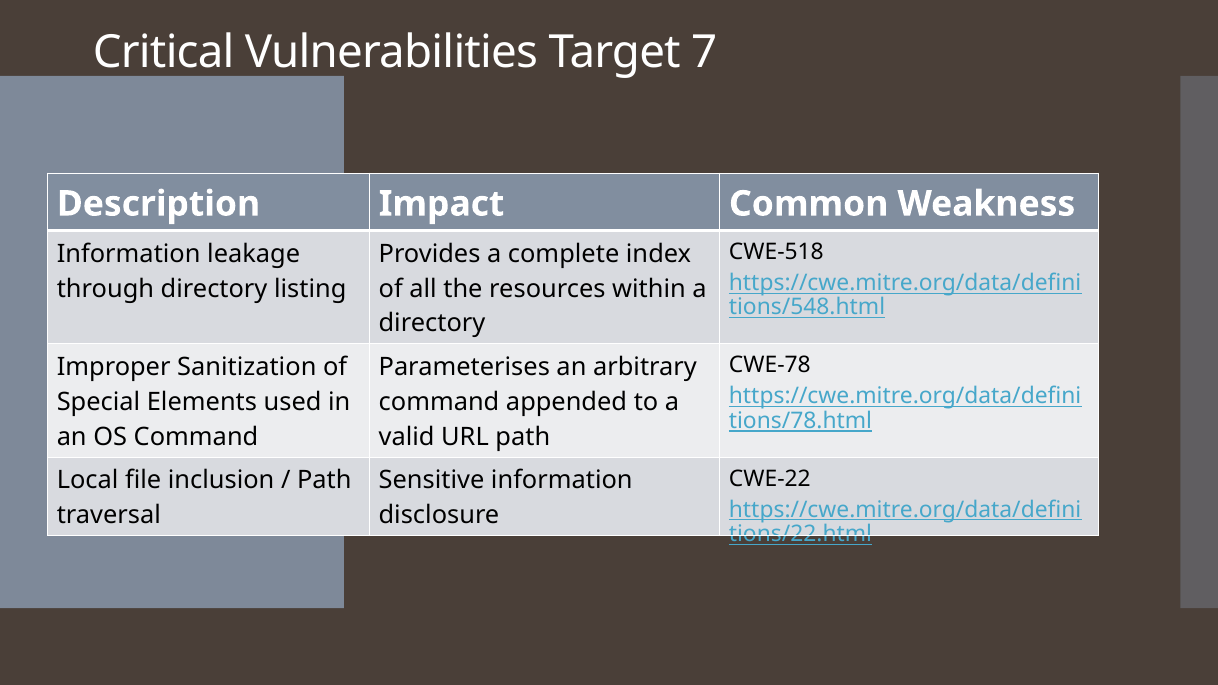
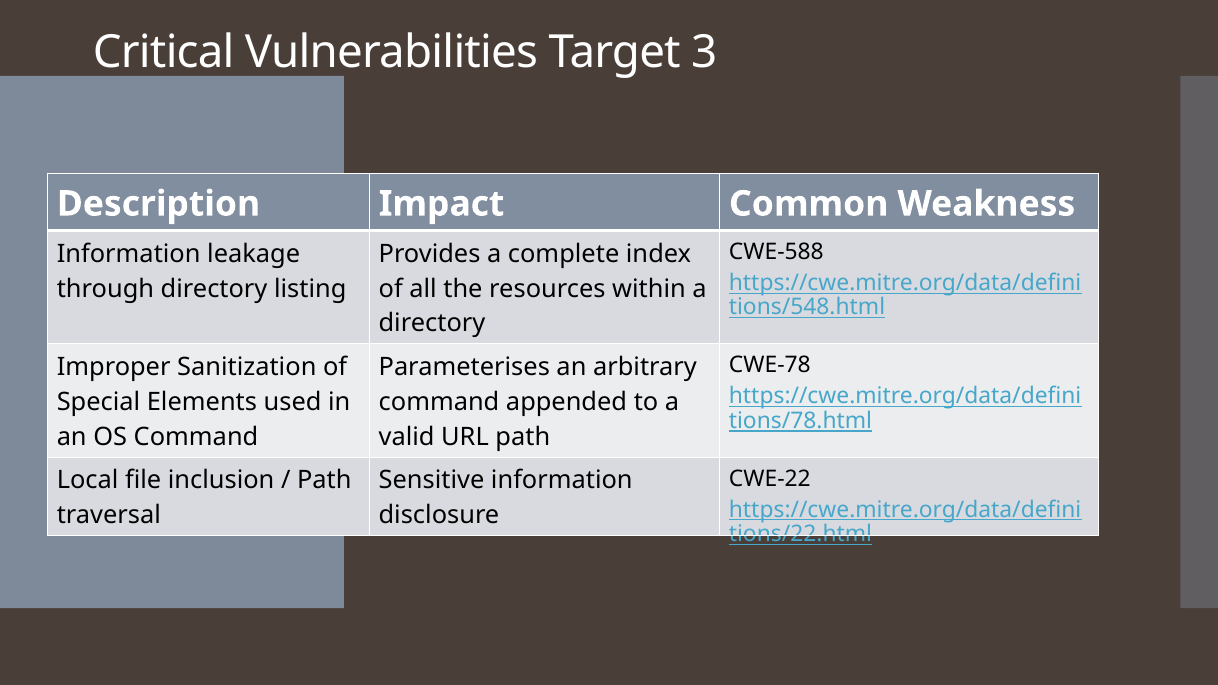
7: 7 -> 3
CWE-518: CWE-518 -> CWE-588
